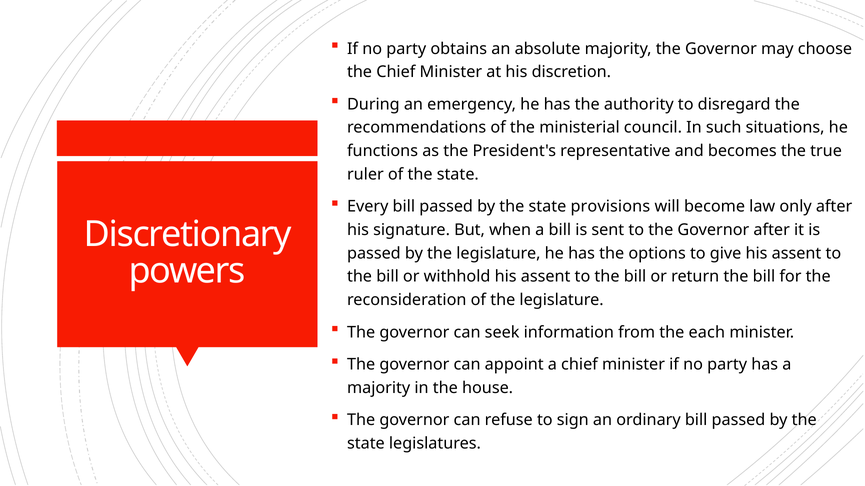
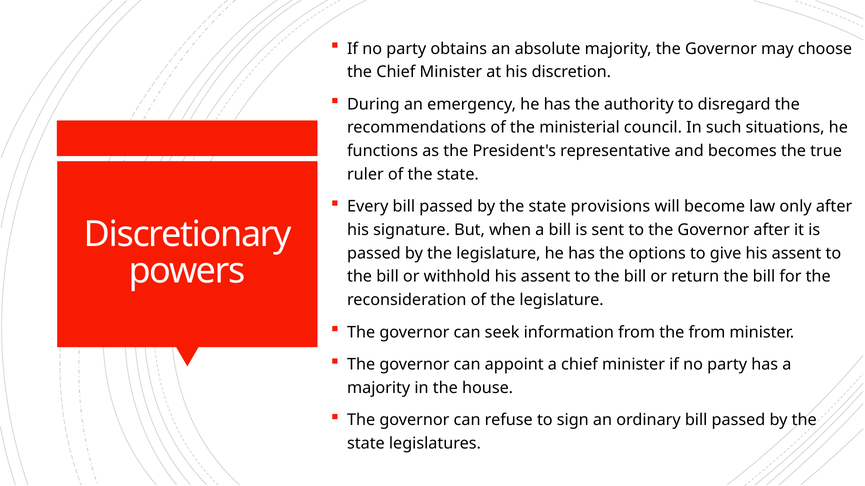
the each: each -> from
